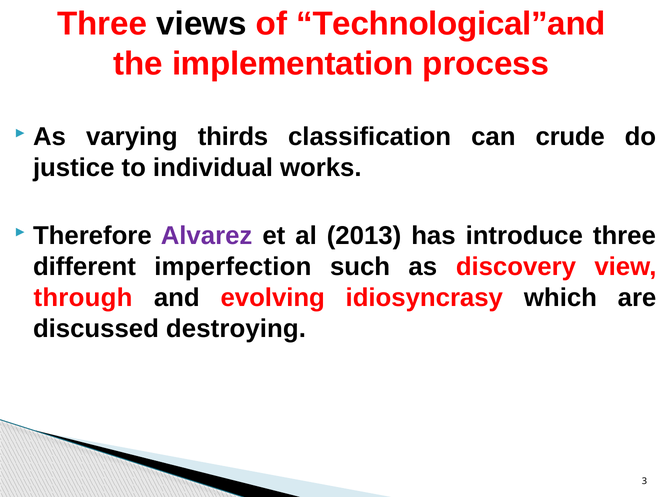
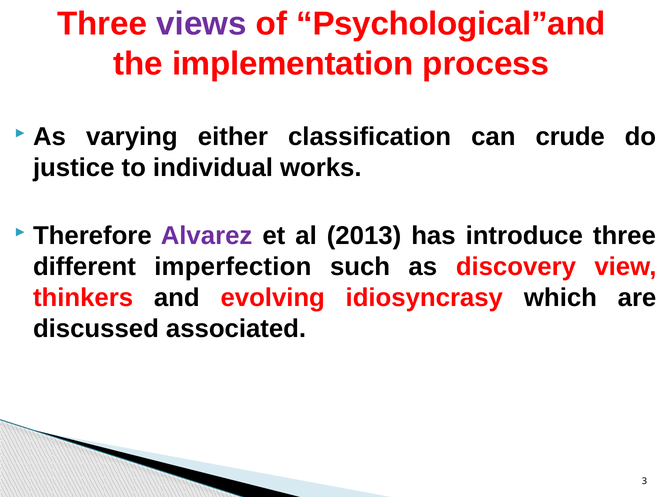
views colour: black -> purple
Technological”and: Technological”and -> Psychological”and
thirds: thirds -> either
through: through -> thinkers
destroying: destroying -> associated
